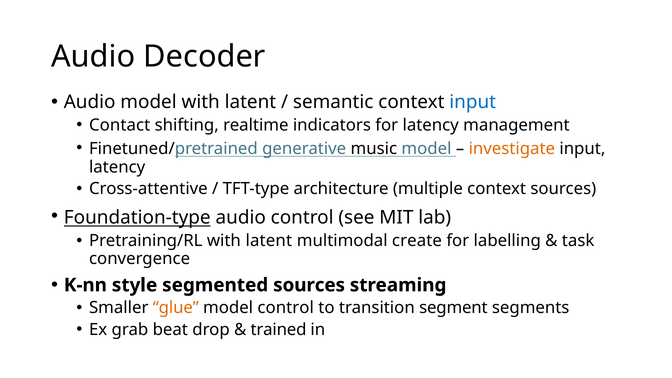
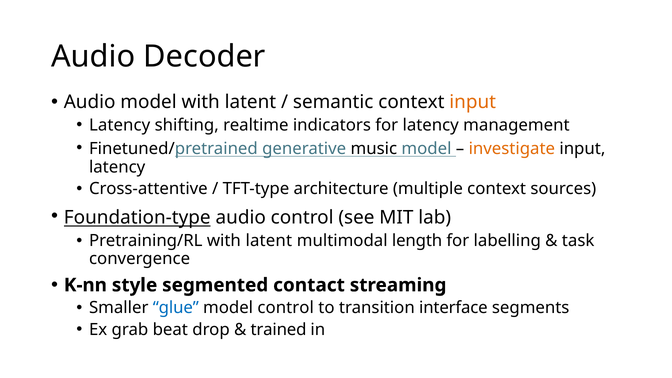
input at (473, 102) colour: blue -> orange
Contact at (120, 125): Contact -> Latency
create: create -> length
segmented sources: sources -> contact
glue colour: orange -> blue
segment: segment -> interface
